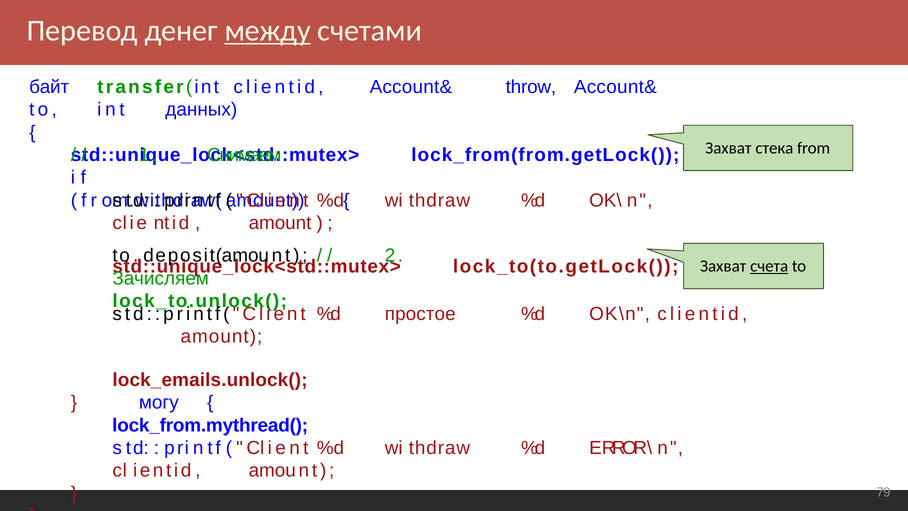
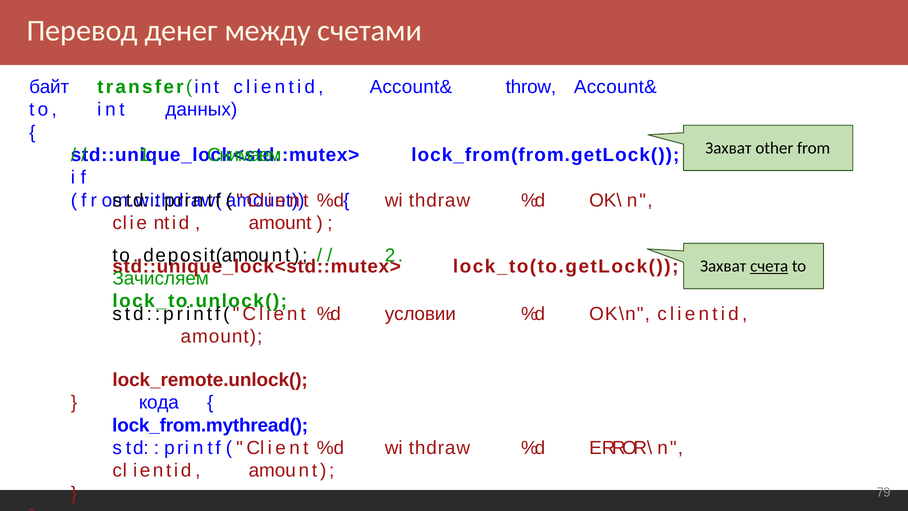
между underline: present -> none
стека: стека -> other
простое: простое -> условии
lock_emails.unlock(: lock_emails.unlock( -> lock_remote.unlock(
могу: могу -> кода
